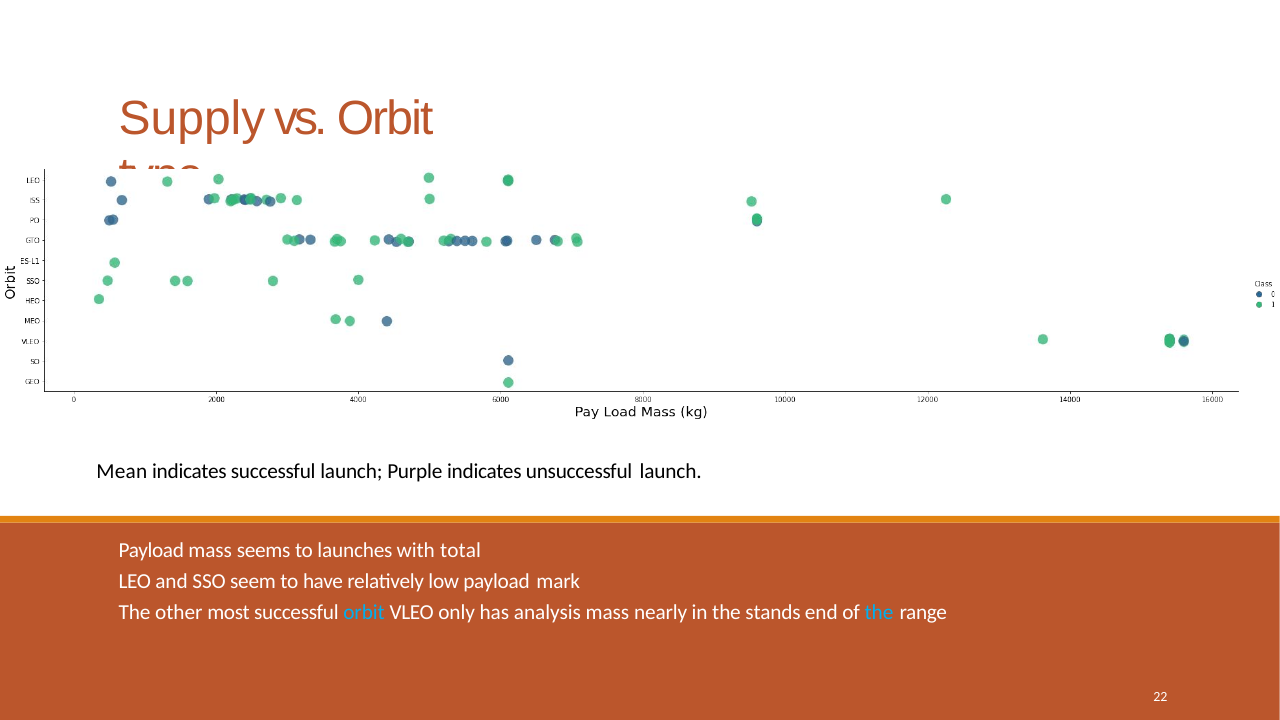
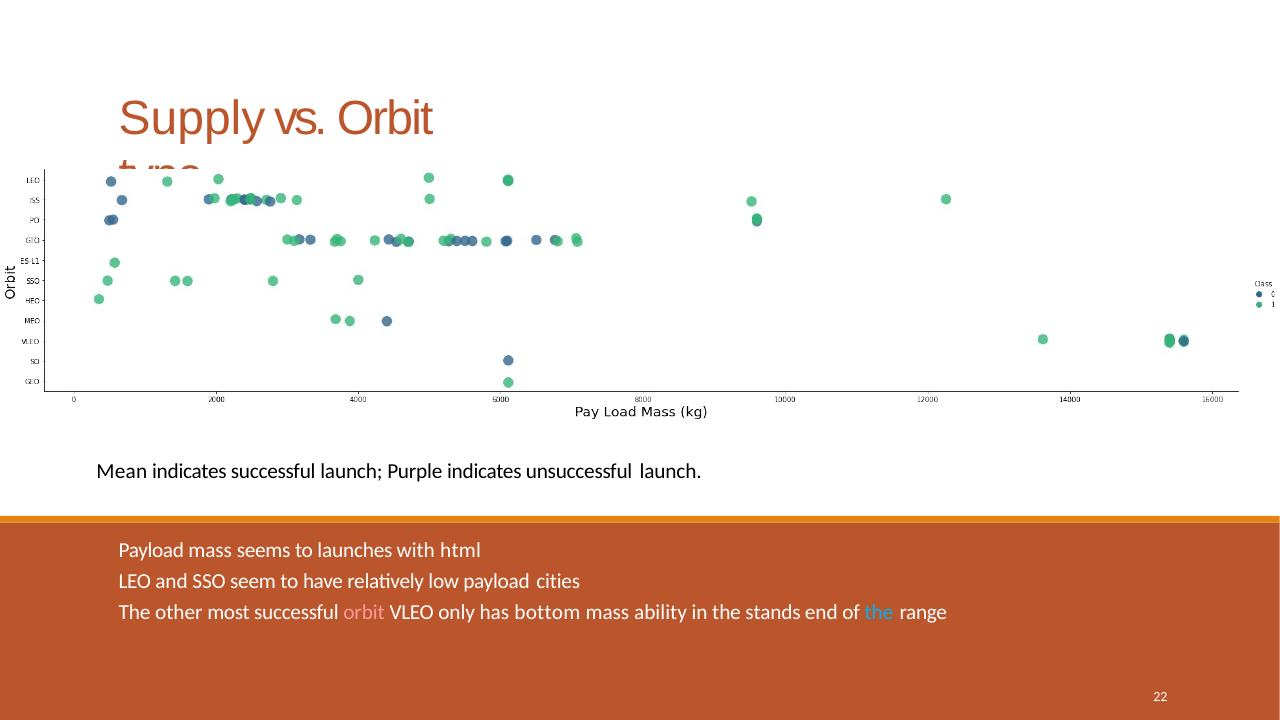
total: total -> html
mark: mark -> cities
orbit at (364, 612) colour: light blue -> pink
analysis: analysis -> bottom
nearly: nearly -> ability
